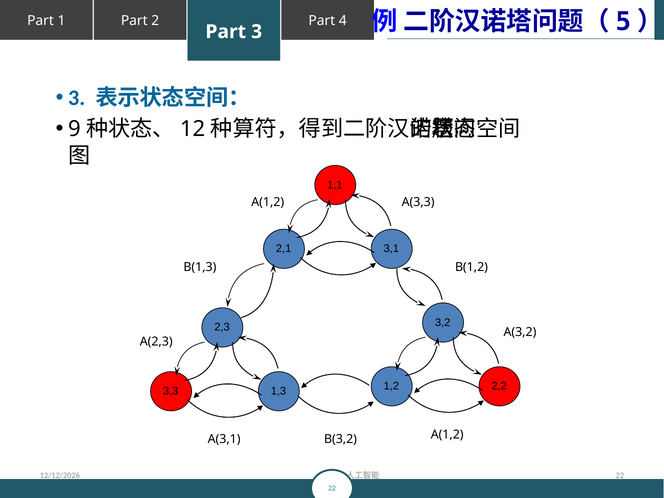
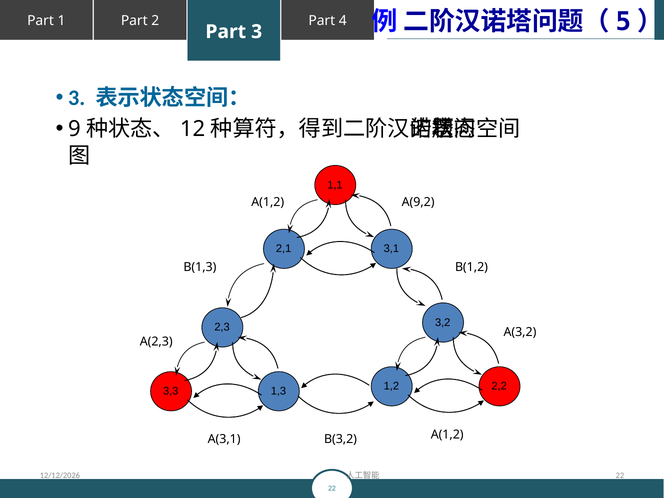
A(3,3: A(3,3 -> A(9,2
